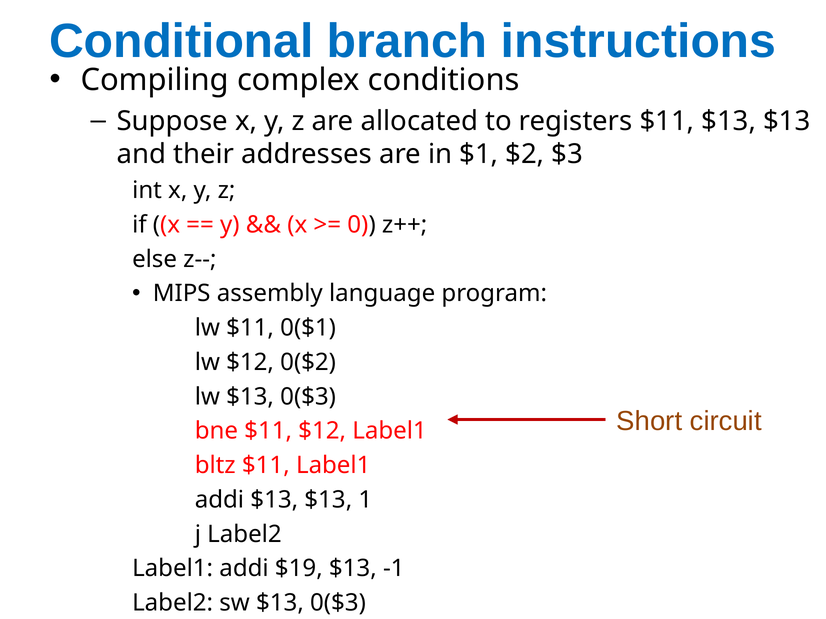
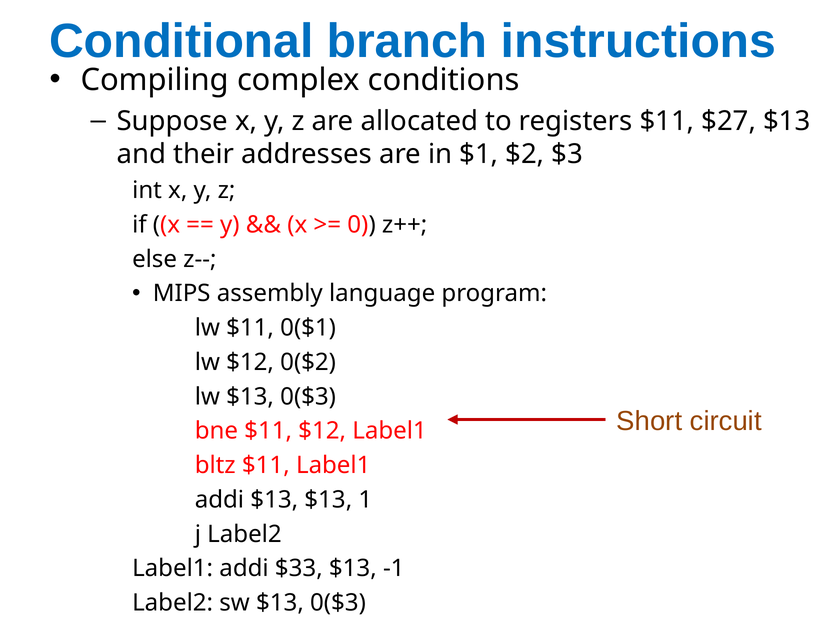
$11 $13: $13 -> $27
$19: $19 -> $33
